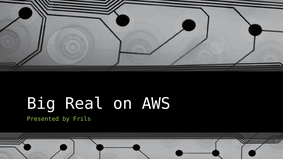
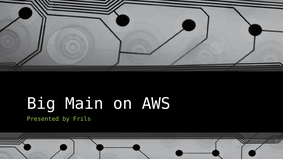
Real: Real -> Main
